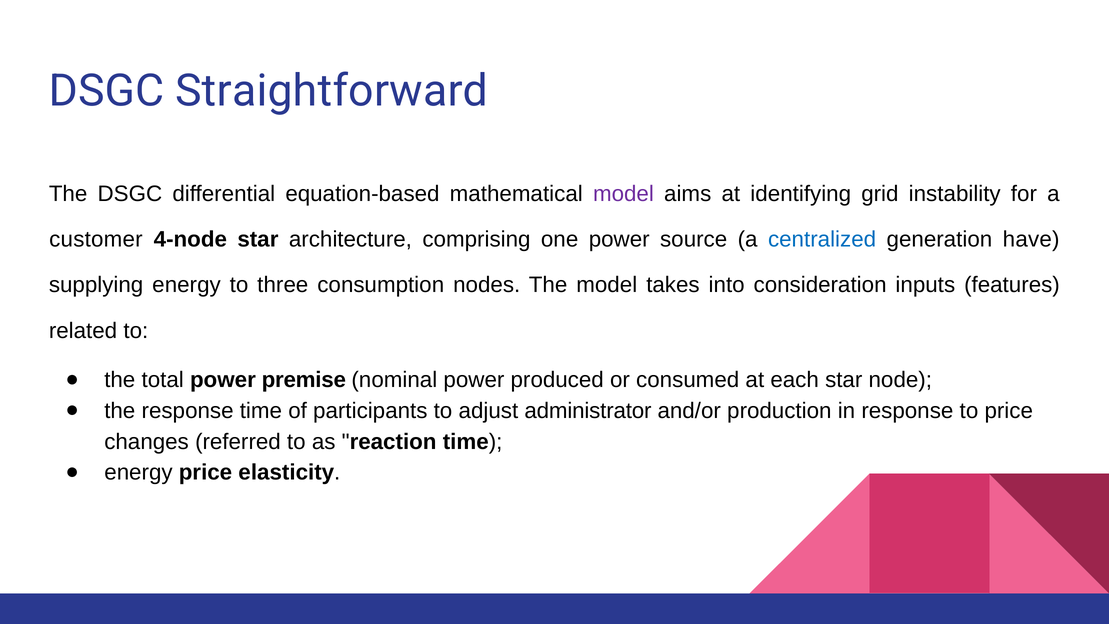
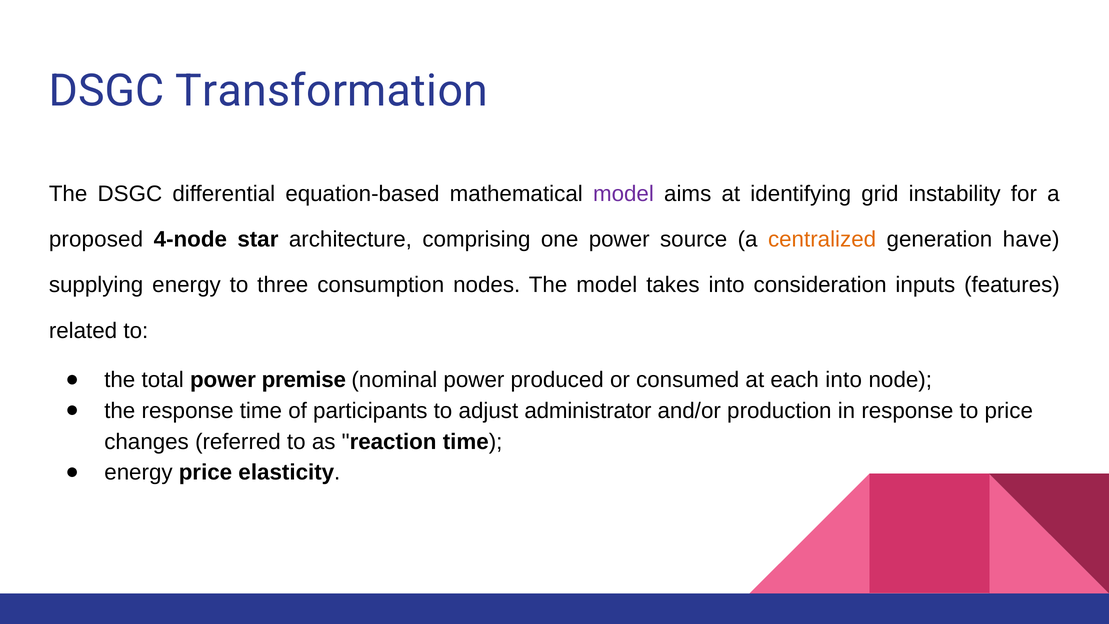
Straightforward: Straightforward -> Transformation
customer: customer -> proposed
centralized colour: blue -> orange
each star: star -> into
